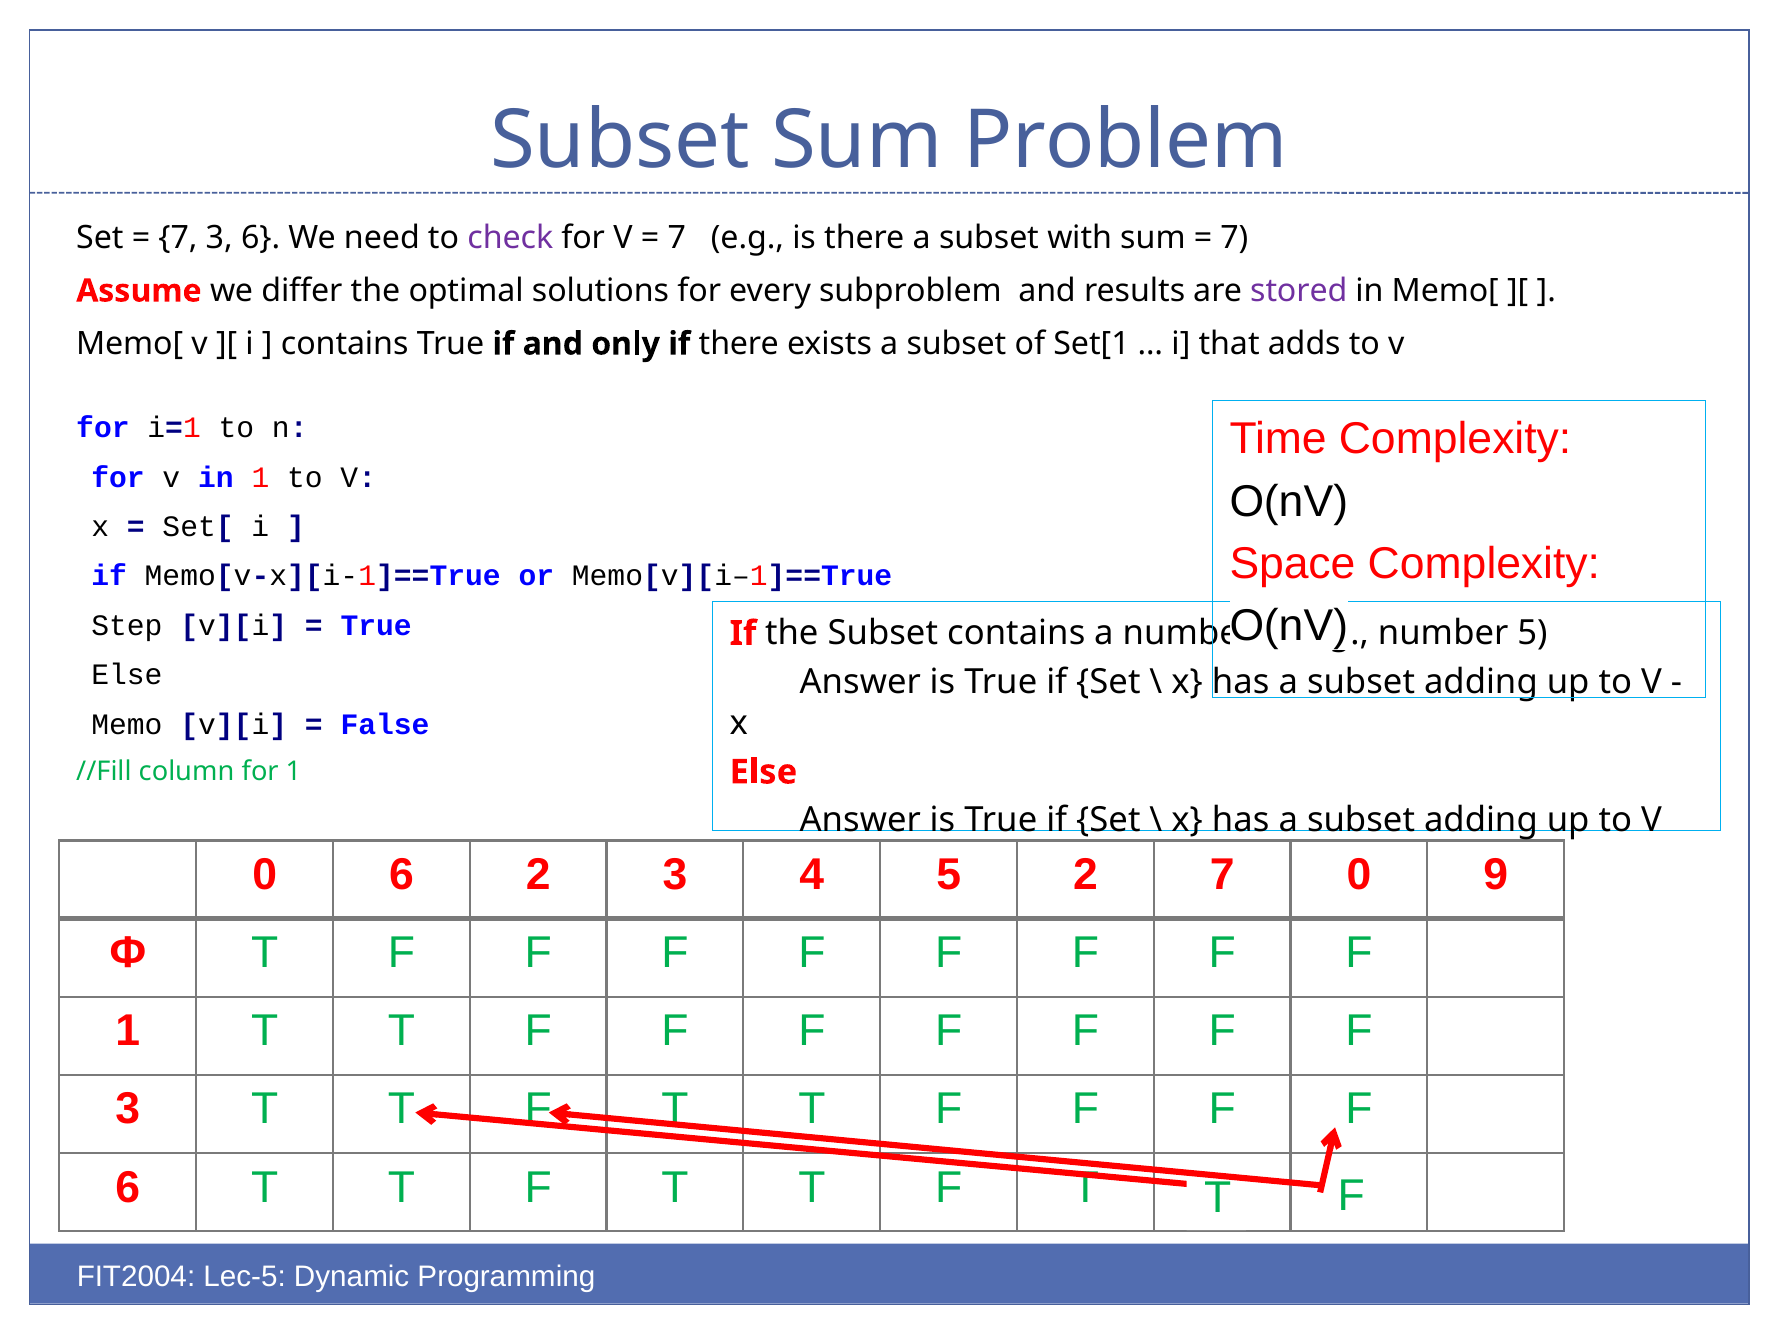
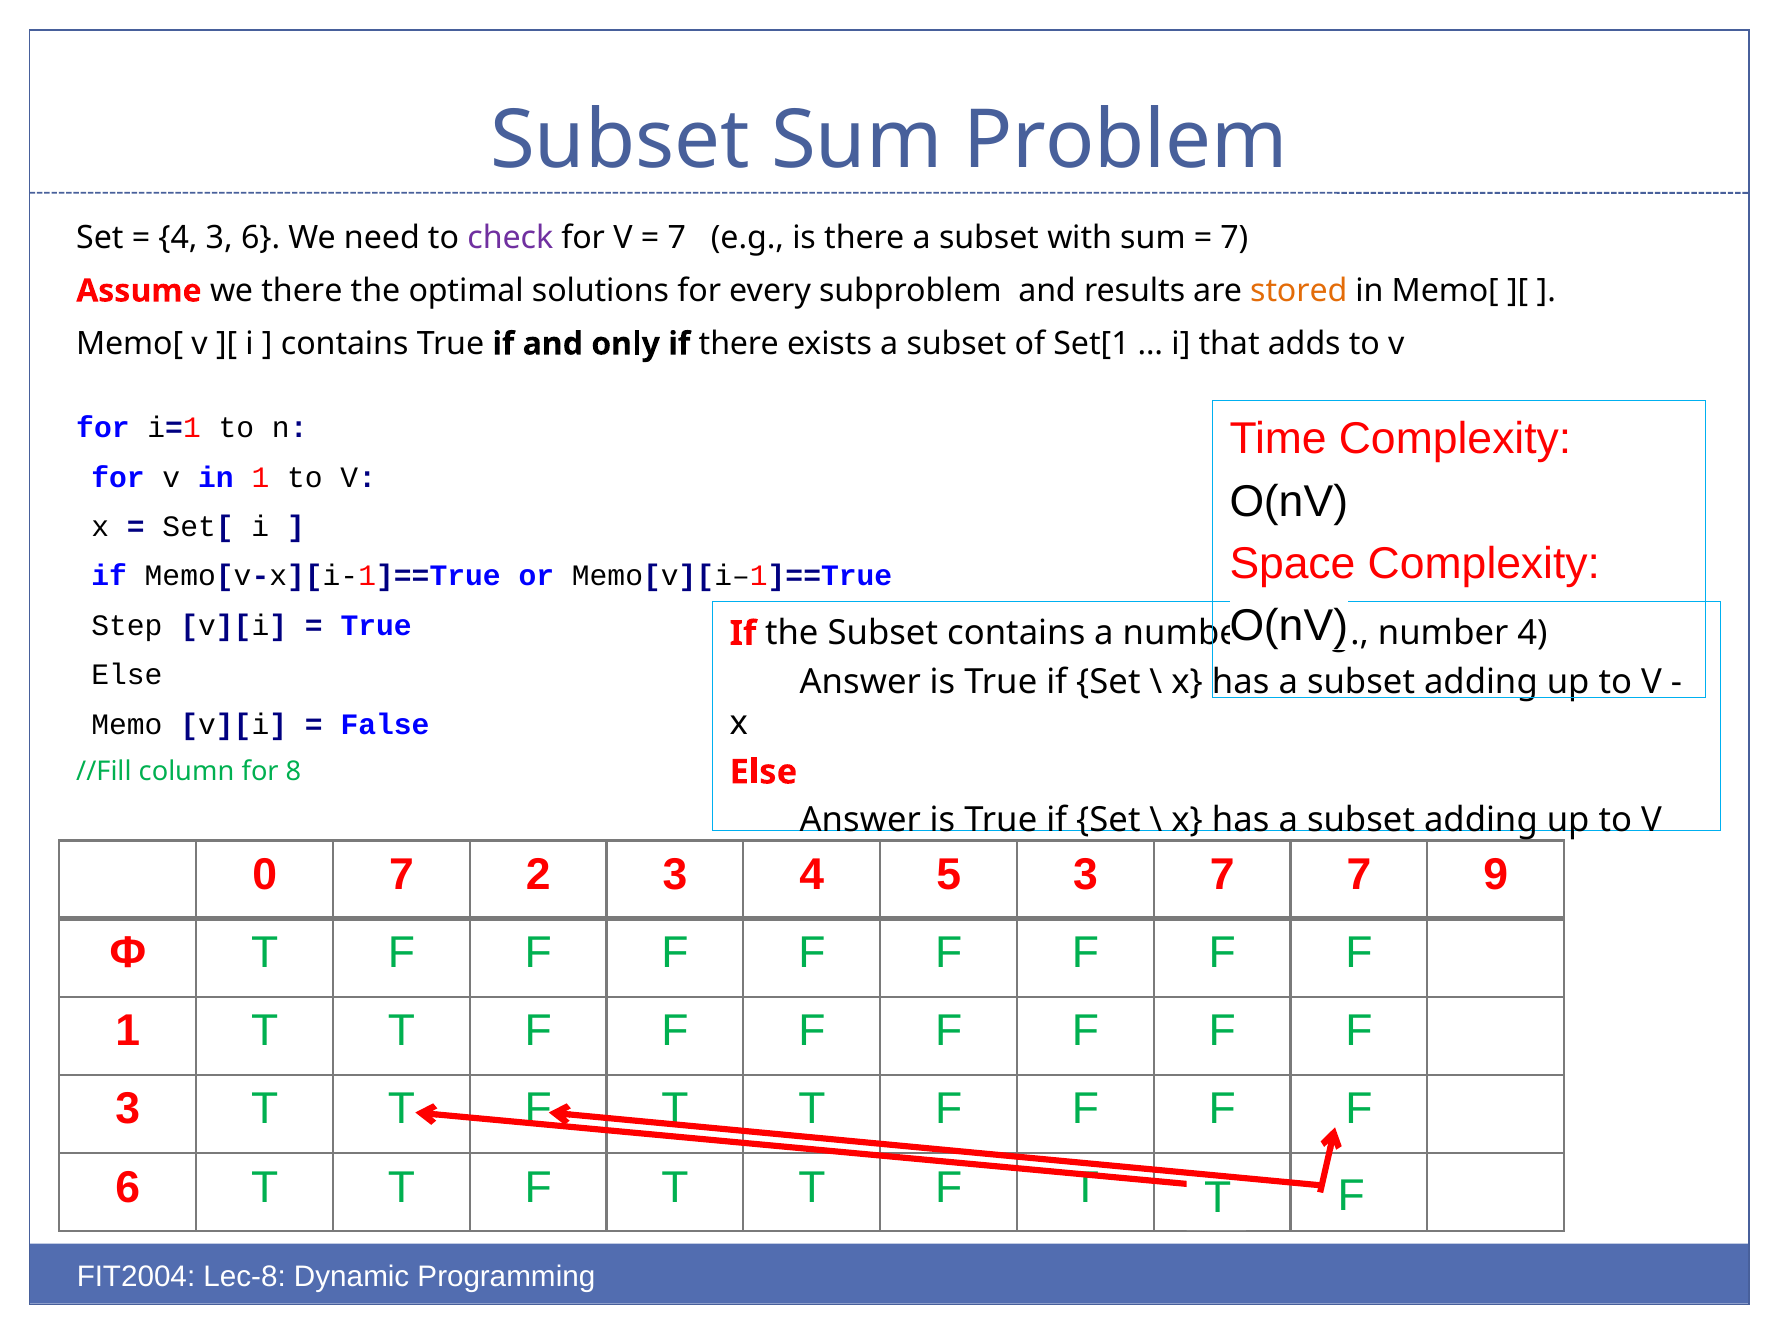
7 at (178, 238): 7 -> 4
we differ: differ -> there
stored colour: purple -> orange
number 5: 5 -> 4
for 1: 1 -> 8
0 6: 6 -> 7
5 2: 2 -> 3
7 0: 0 -> 7
Lec-5: Lec-5 -> Lec-8
